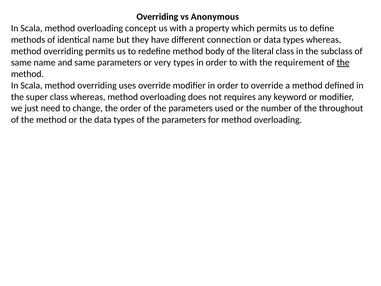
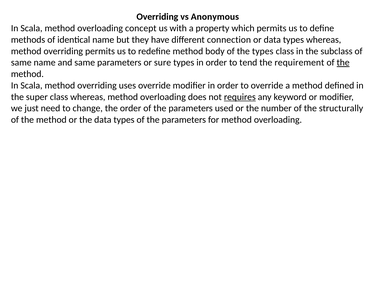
the literal: literal -> types
very: very -> sure
to with: with -> tend
requires underline: none -> present
throughout: throughout -> structurally
